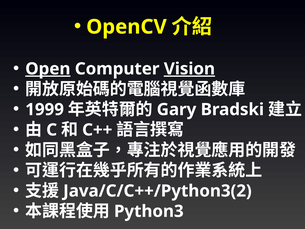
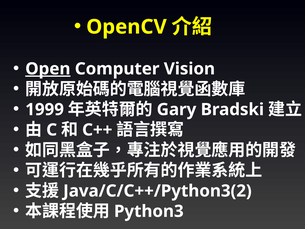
Vision underline: present -> none
